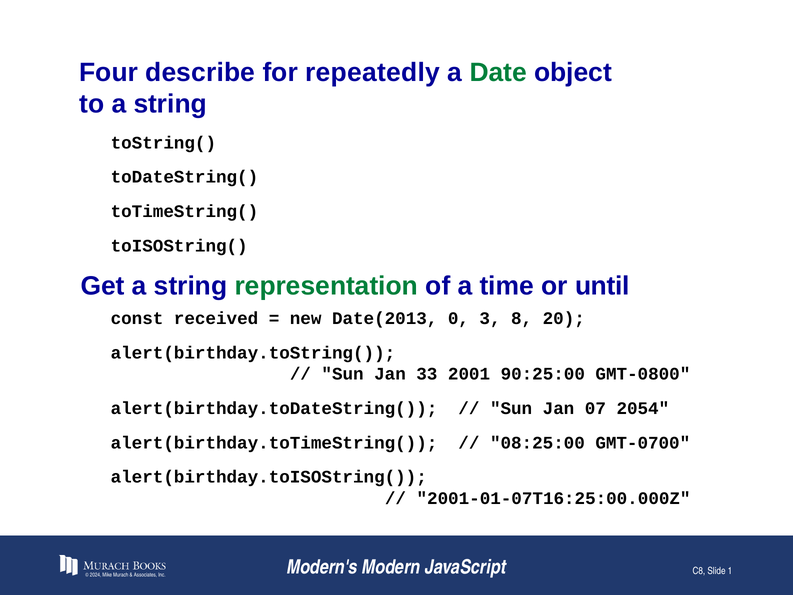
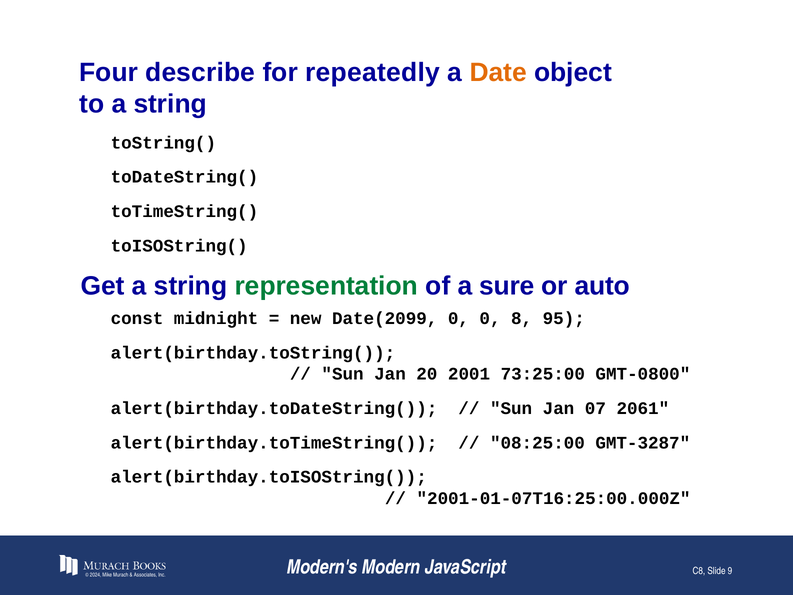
Date colour: green -> orange
time: time -> sure
until: until -> auto
received: received -> midnight
Date(2013: Date(2013 -> Date(2099
0 3: 3 -> 0
20: 20 -> 95
33: 33 -> 20
90:25:00: 90:25:00 -> 73:25:00
2054: 2054 -> 2061
GMT-0700: GMT-0700 -> GMT-3287
1: 1 -> 9
